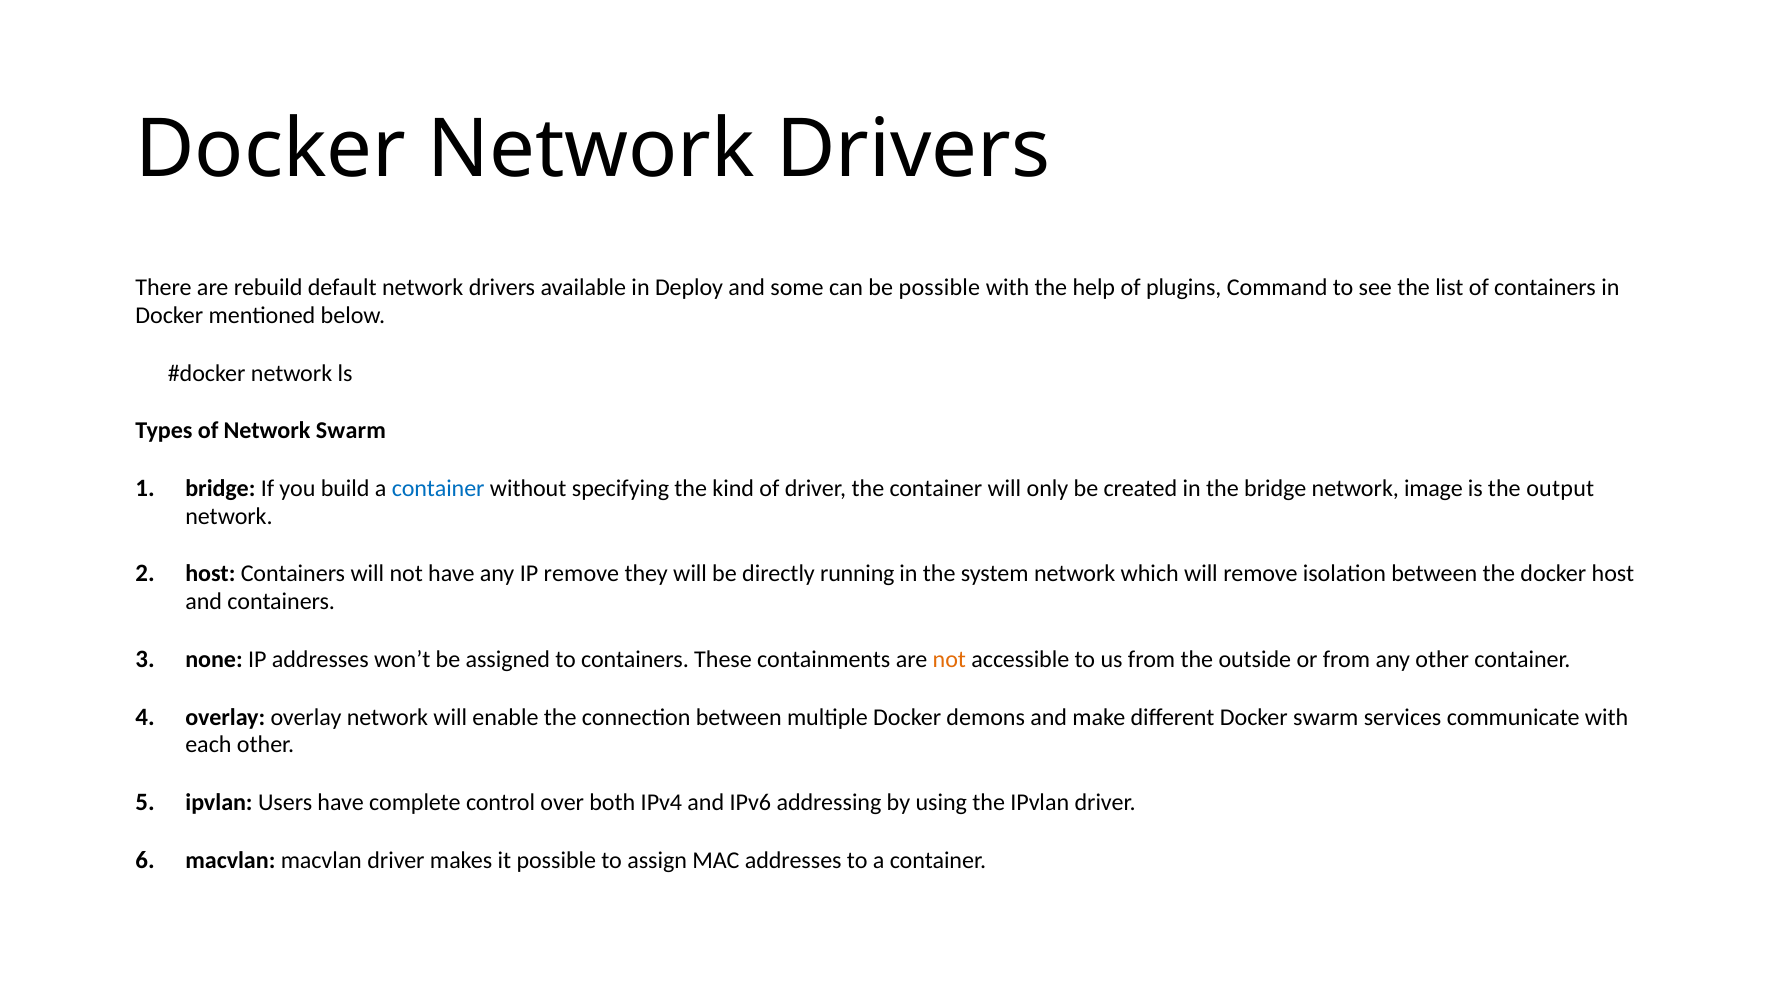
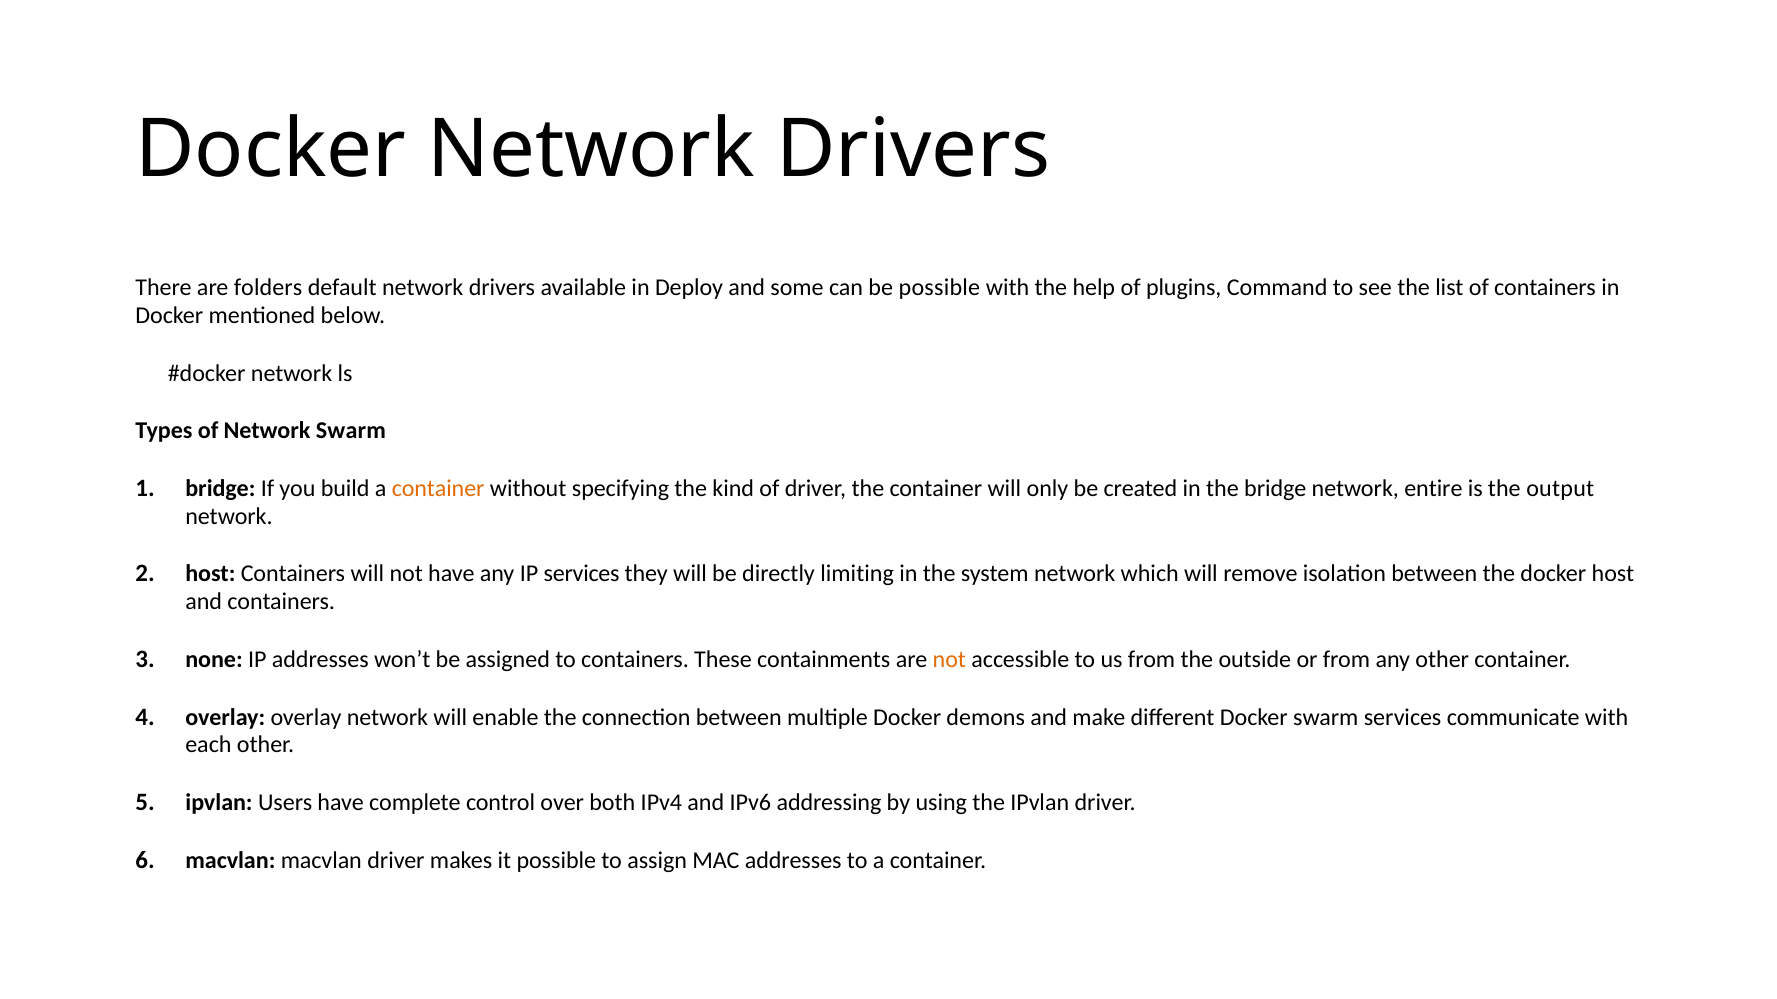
rebuild: rebuild -> folders
container at (438, 489) colour: blue -> orange
image: image -> entire
IP remove: remove -> services
running: running -> limiting
